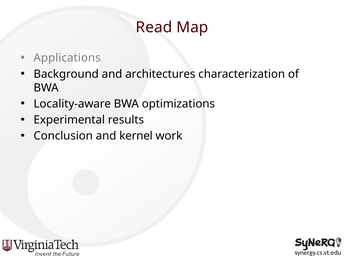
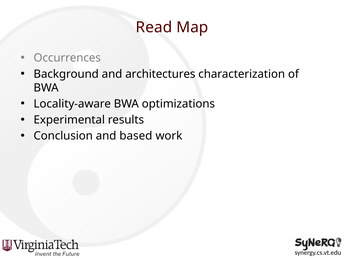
Applications: Applications -> Occurrences
kernel: kernel -> based
